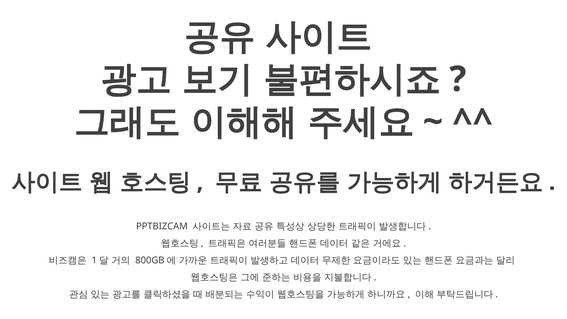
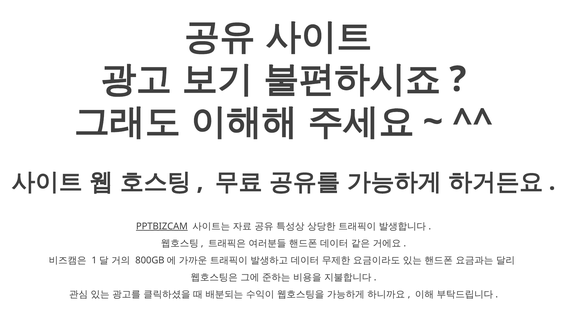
PPTBIZCAM underline: none -> present
